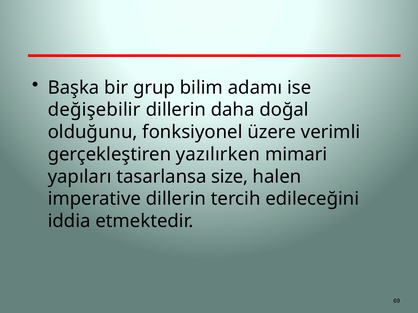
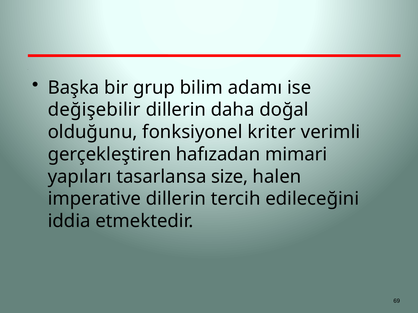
üzere: üzere -> kriter
yazılırken: yazılırken -> hafızadan
